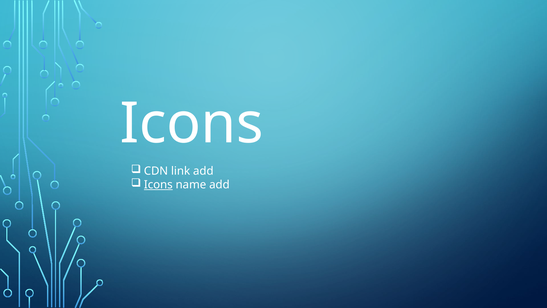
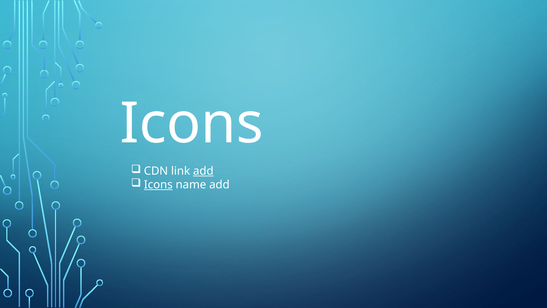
add at (203, 171) underline: none -> present
